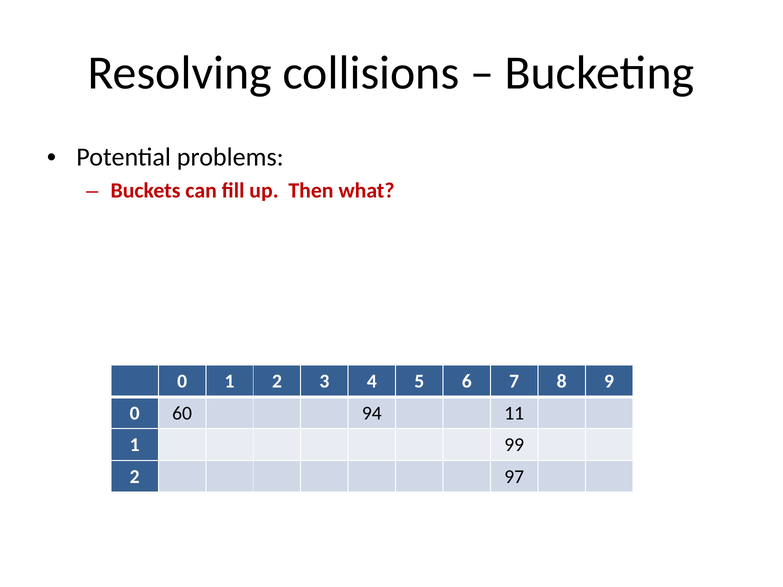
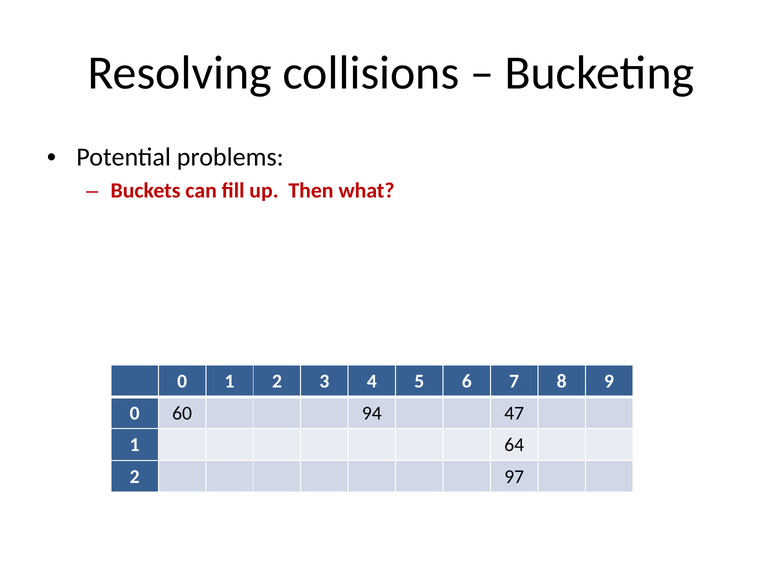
11: 11 -> 47
99: 99 -> 64
